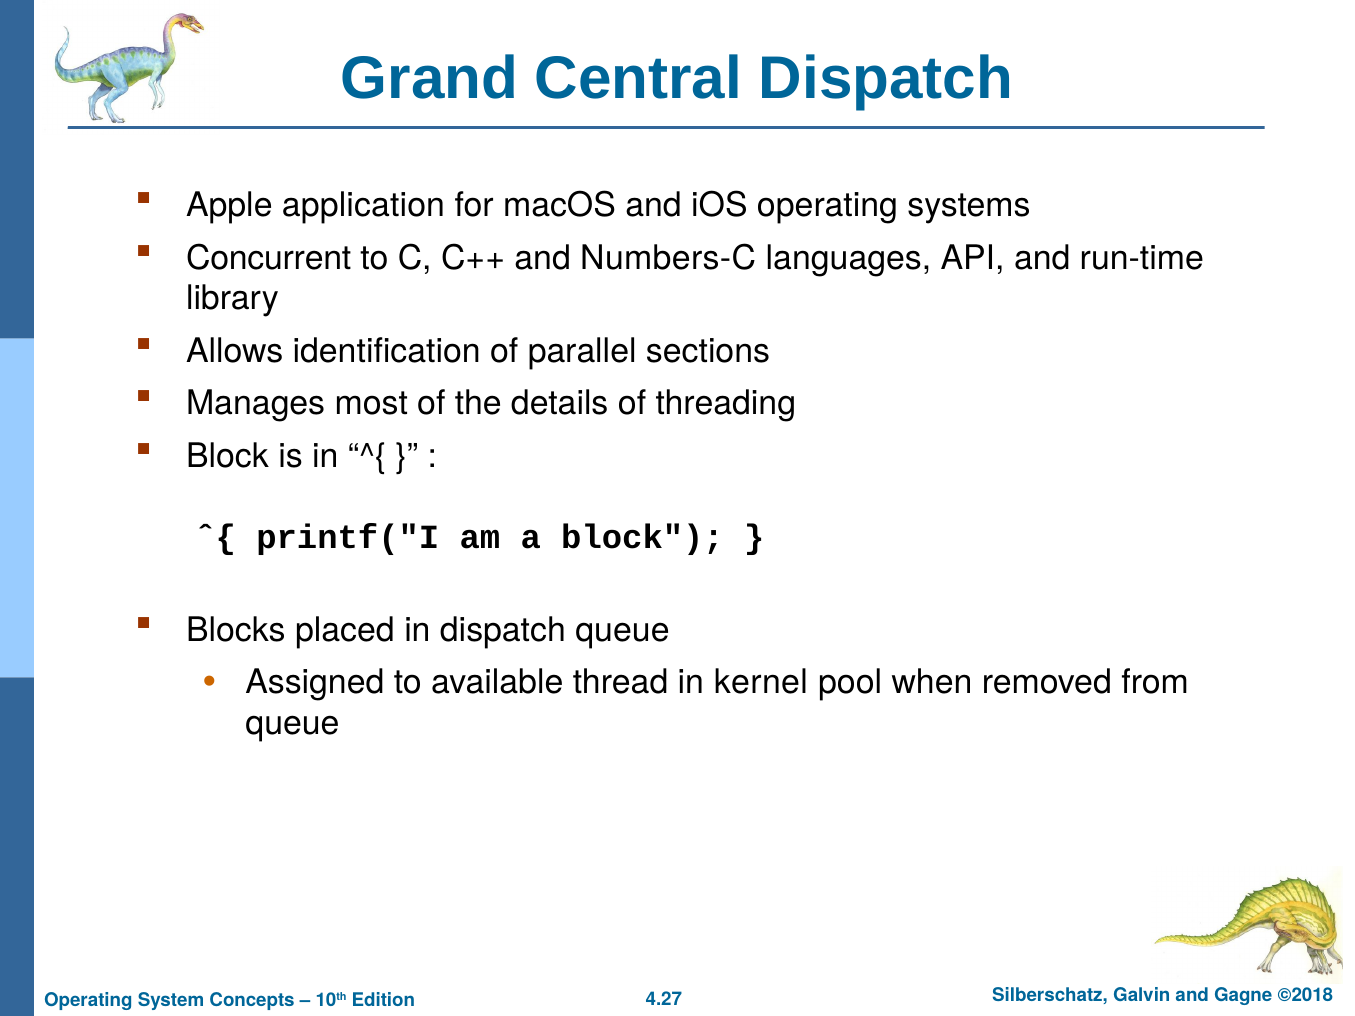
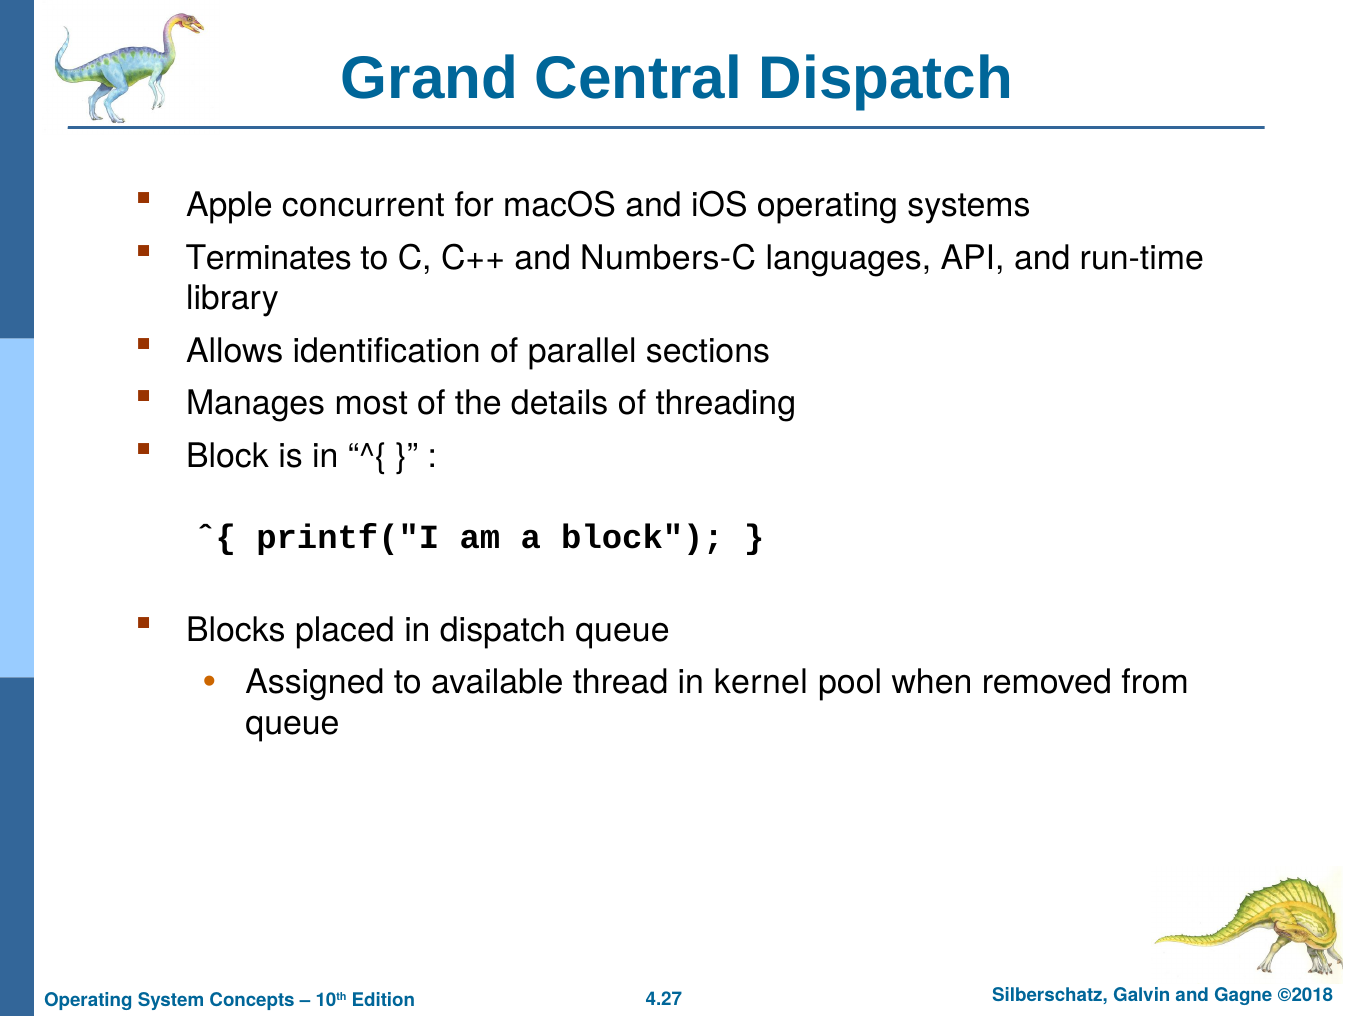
application: application -> concurrent
Concurrent: Concurrent -> Terminates
